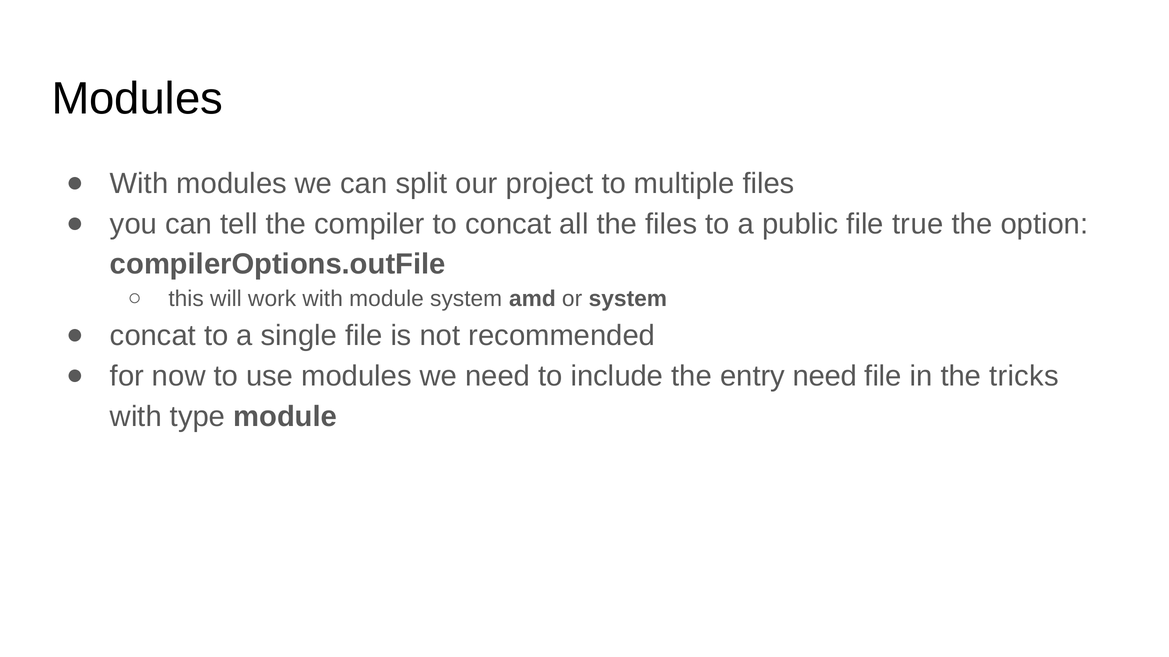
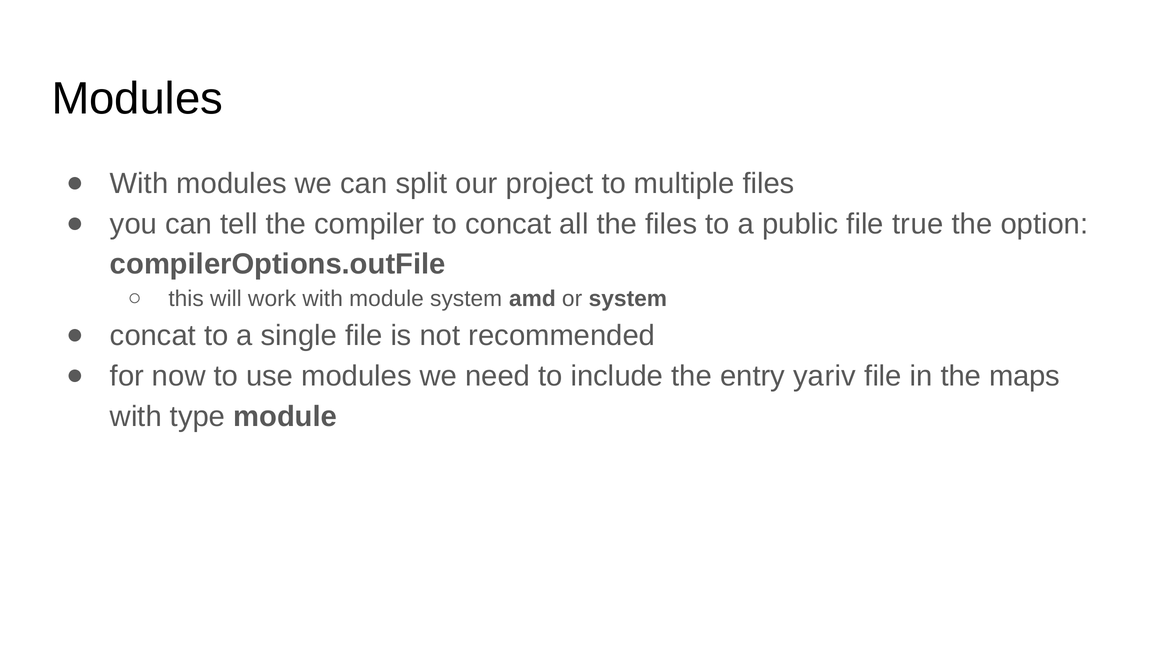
entry need: need -> yariv
tricks: tricks -> maps
